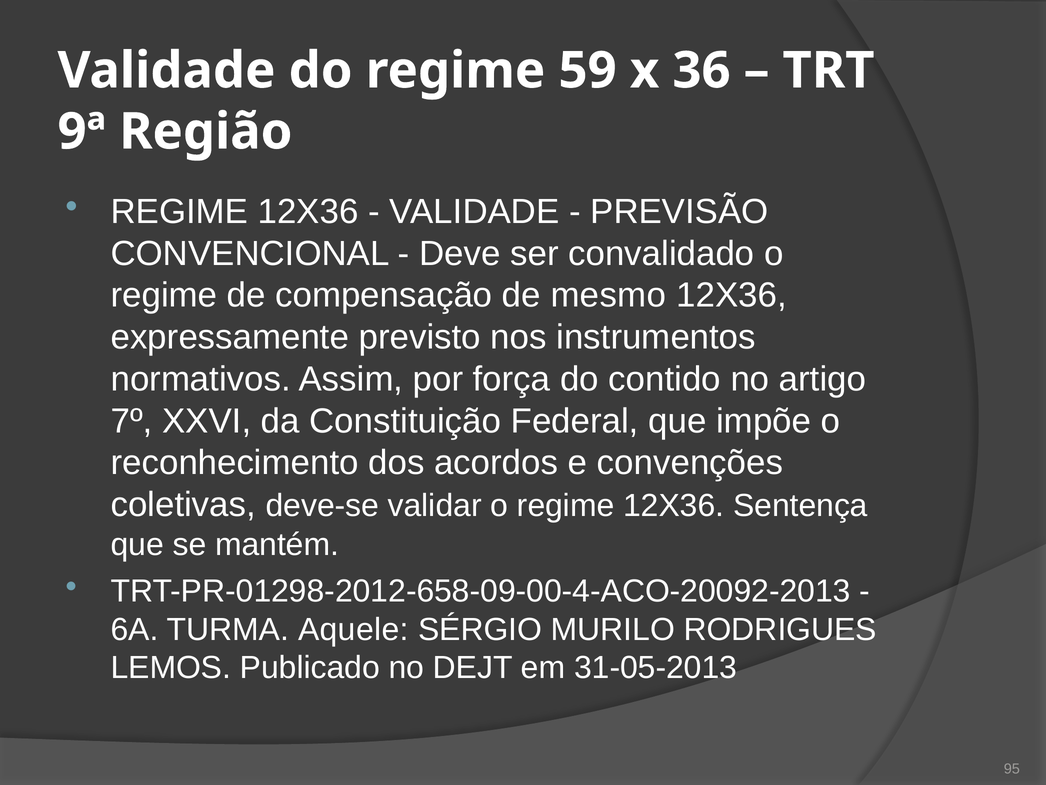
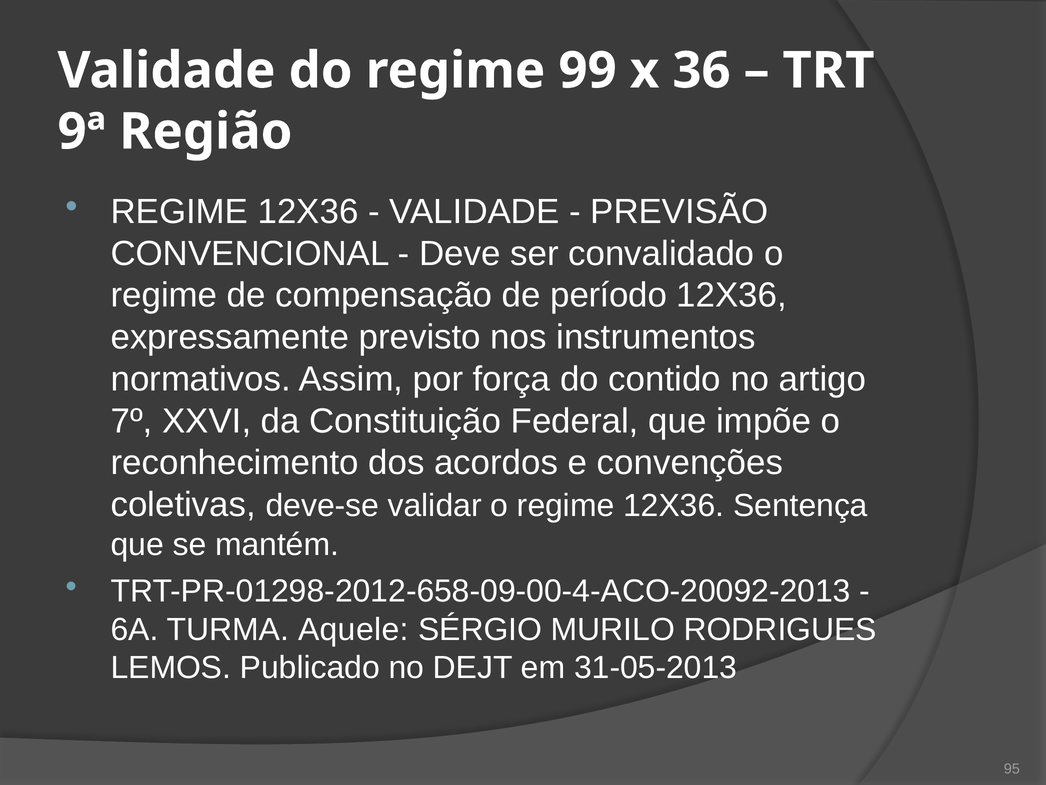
59: 59 -> 99
mesmo: mesmo -> período
